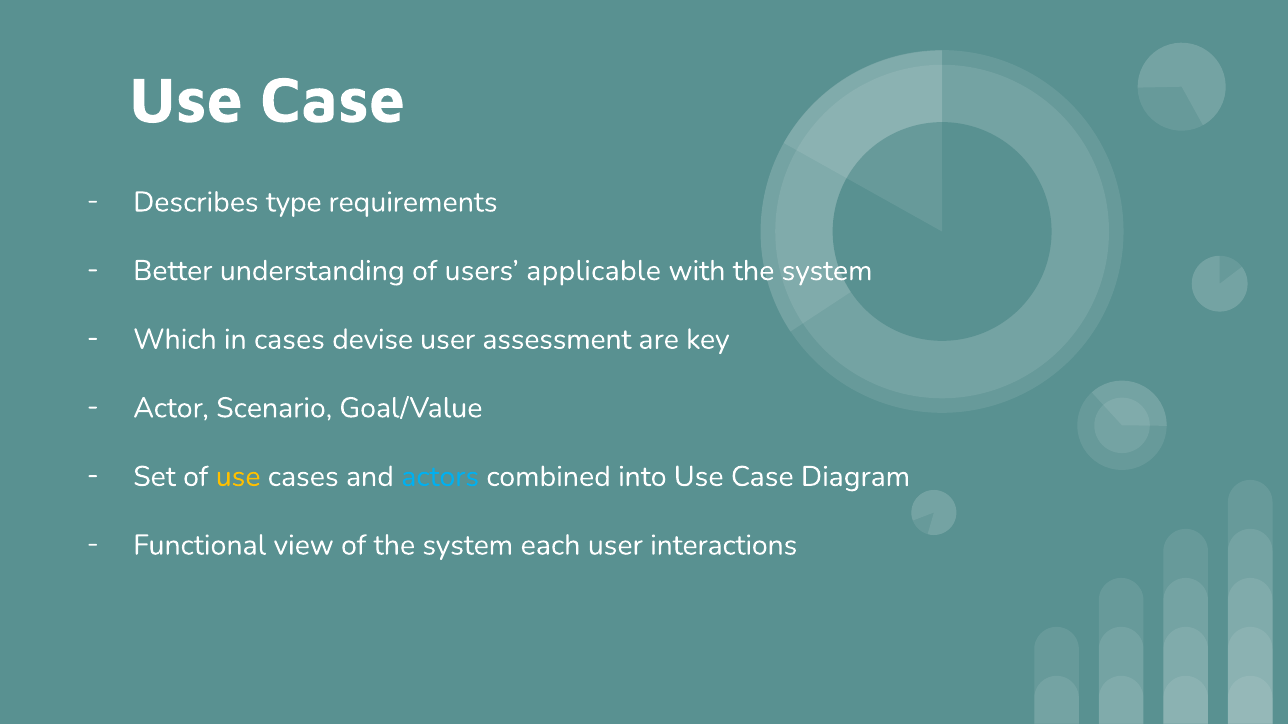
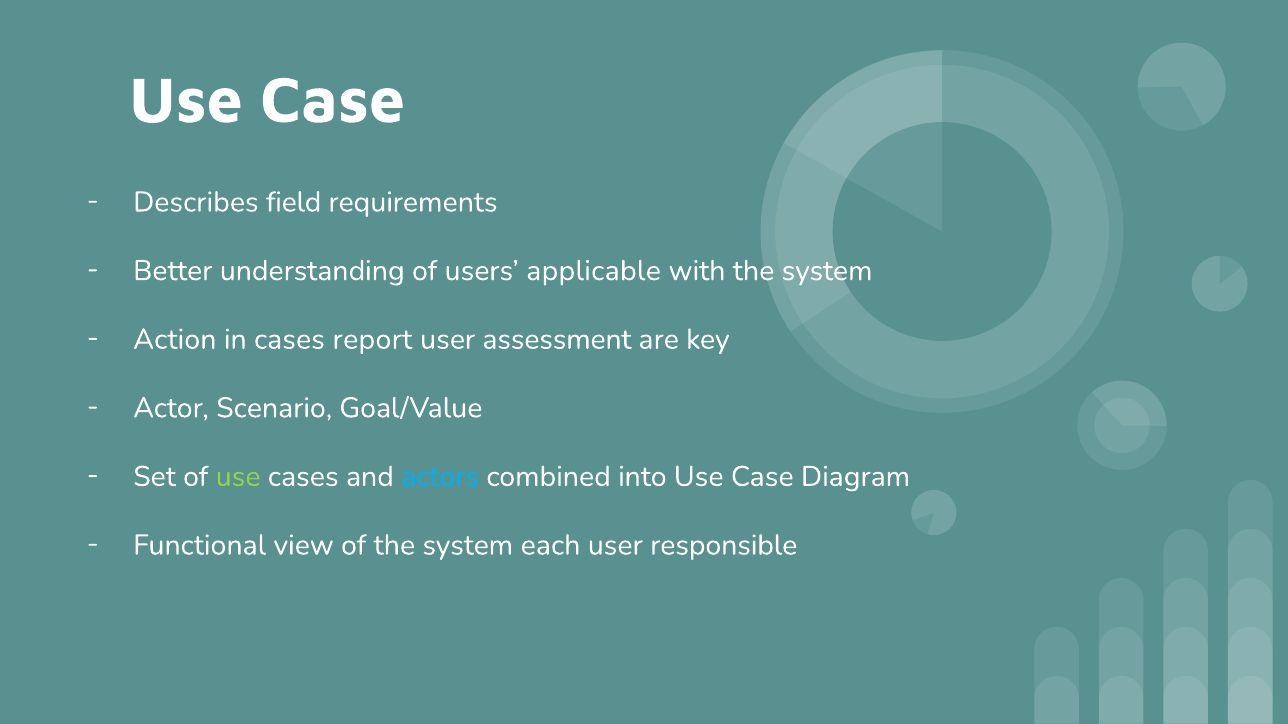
type: type -> field
Which: Which -> Action
devise: devise -> report
use at (238, 477) colour: yellow -> light green
interactions: interactions -> responsible
